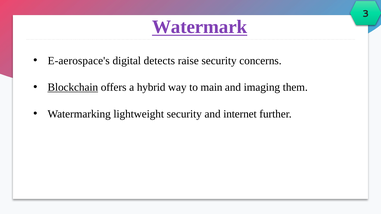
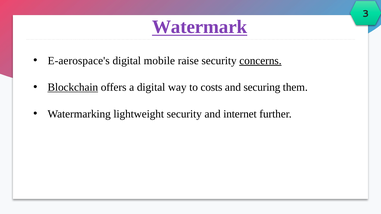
detects: detects -> mobile
concerns underline: none -> present
a hybrid: hybrid -> digital
main: main -> costs
imaging: imaging -> securing
